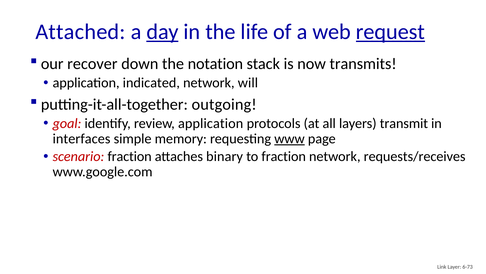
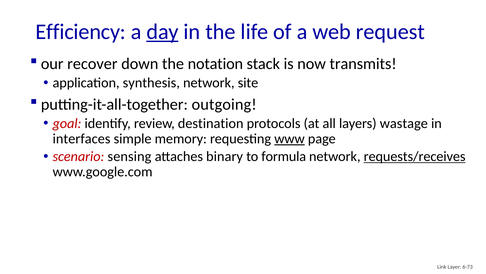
Attached: Attached -> Efficiency
request underline: present -> none
indicated: indicated -> synthesis
will: will -> site
review application: application -> destination
transmit: transmit -> wastage
scenario fraction: fraction -> sensing
to fraction: fraction -> formula
requests/receives underline: none -> present
